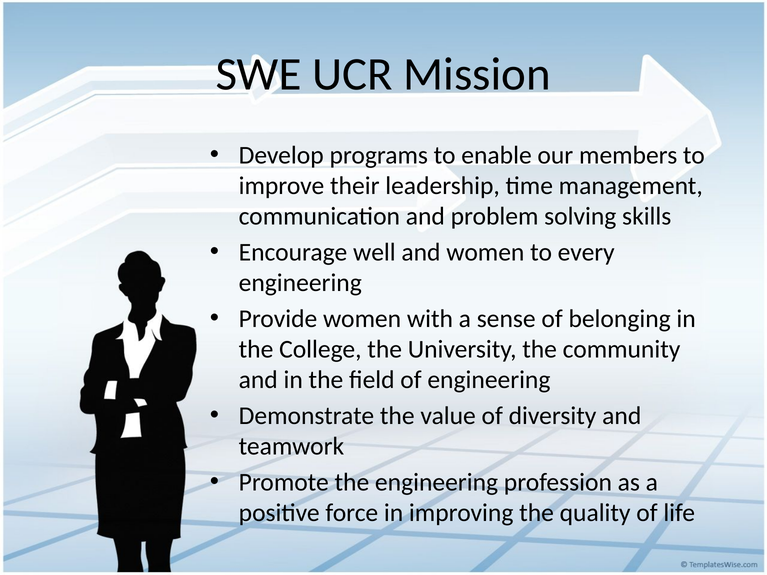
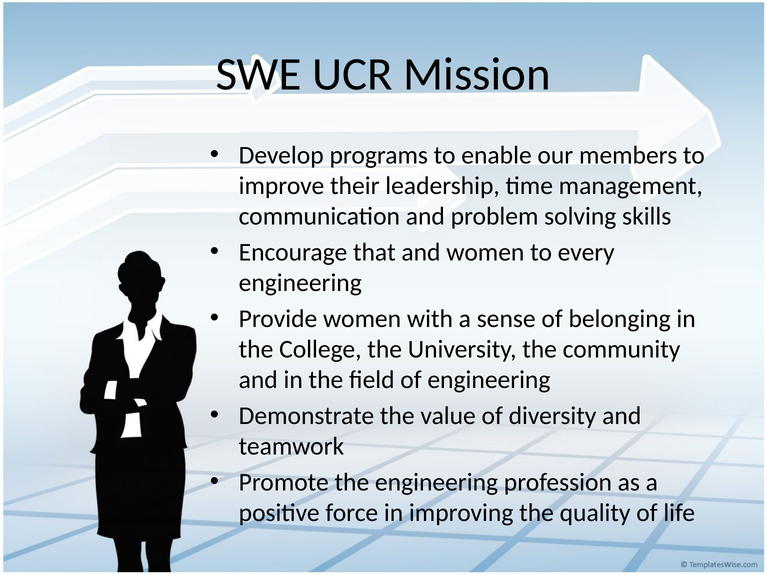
well: well -> that
